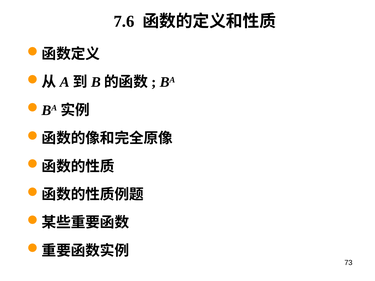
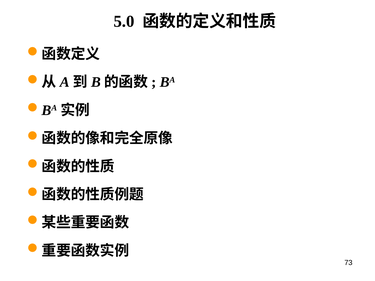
7.6: 7.6 -> 5.0
